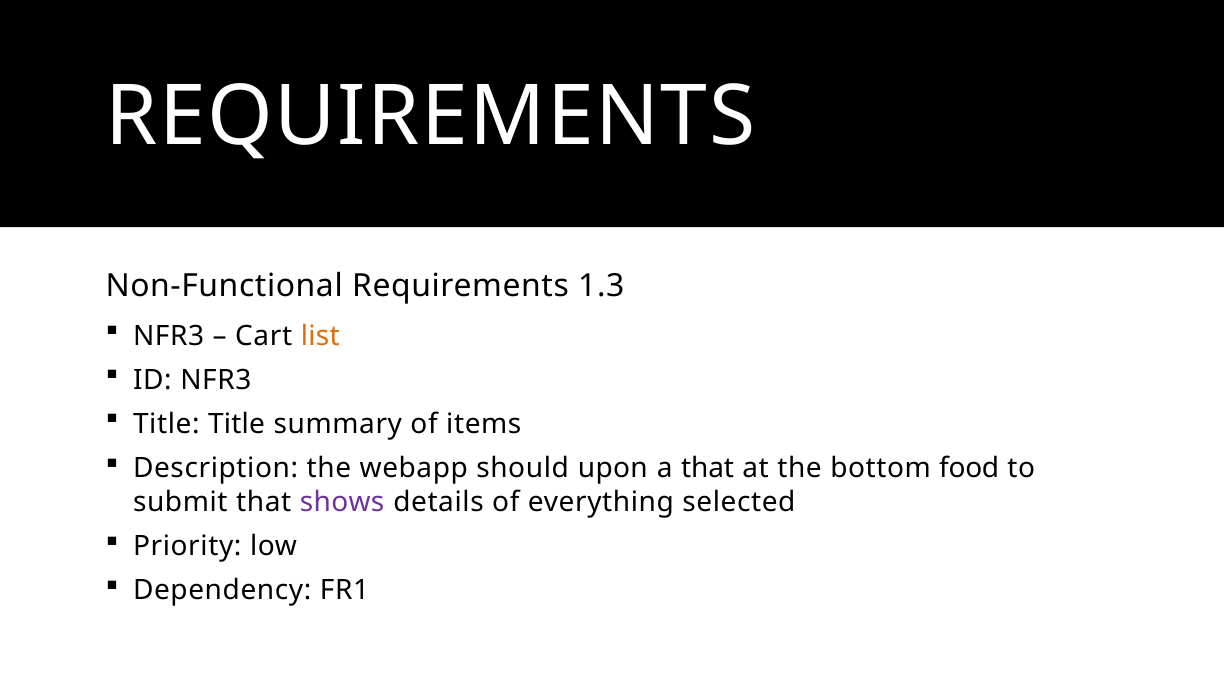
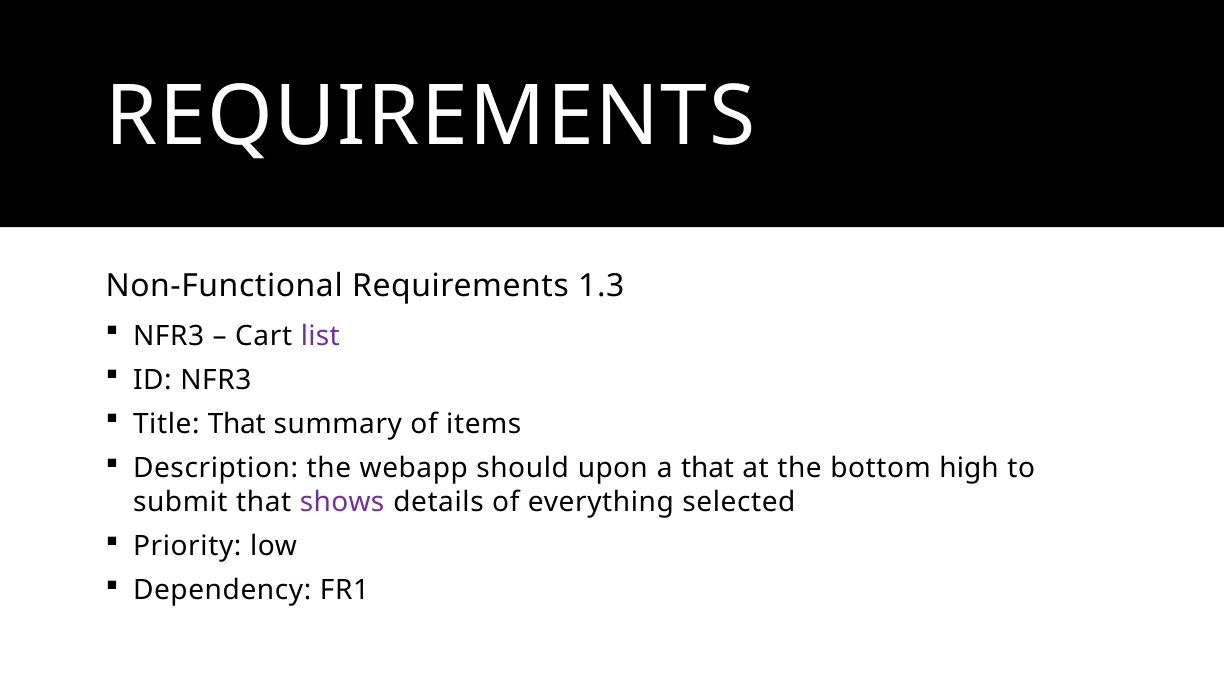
list colour: orange -> purple
Title Title: Title -> That
food: food -> high
